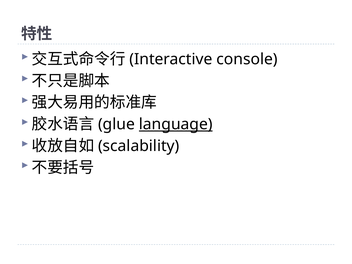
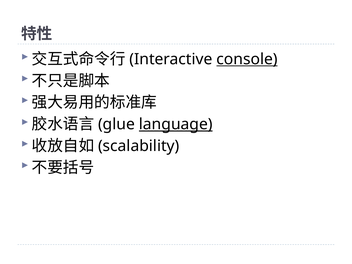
console underline: none -> present
